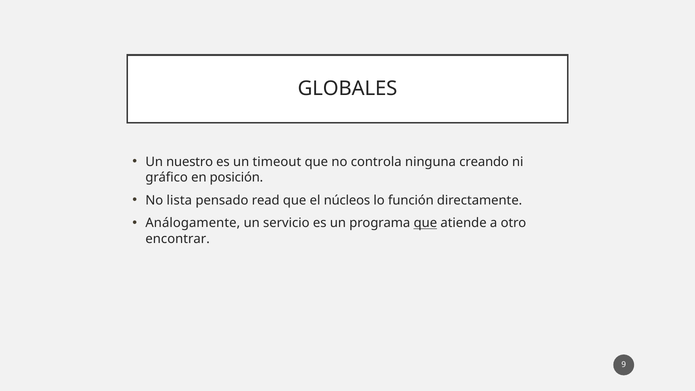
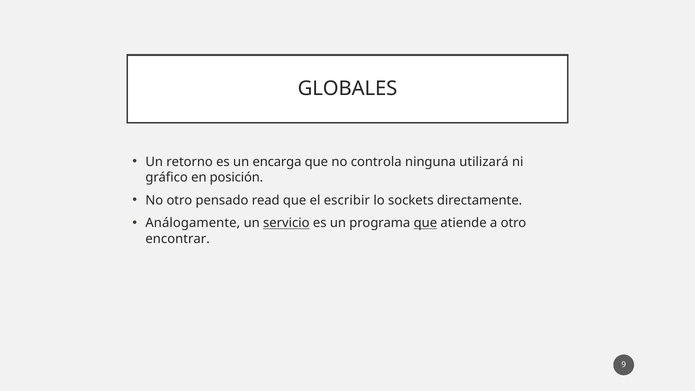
nuestro: nuestro -> retorno
timeout: timeout -> encarga
creando: creando -> utilizará
No lista: lista -> otro
núcleos: núcleos -> escribir
función: función -> sockets
servicio underline: none -> present
